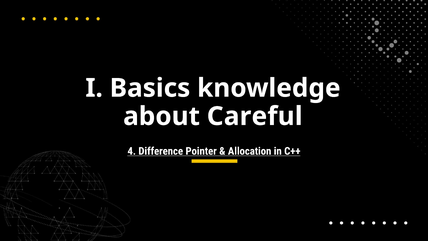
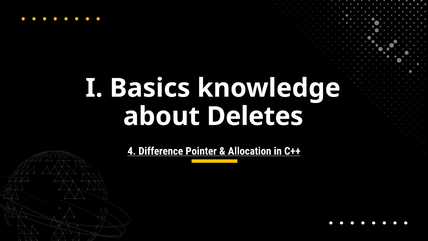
Careful: Careful -> Deletes
